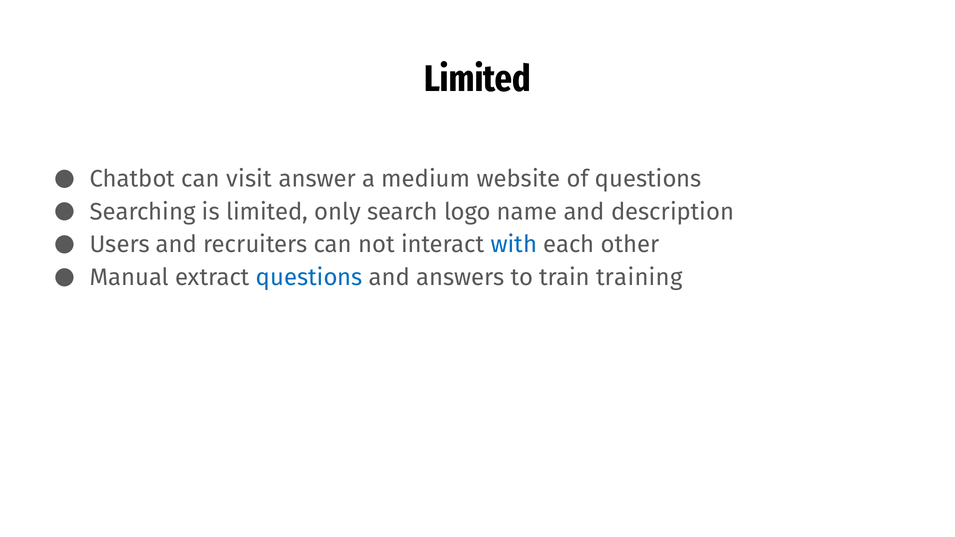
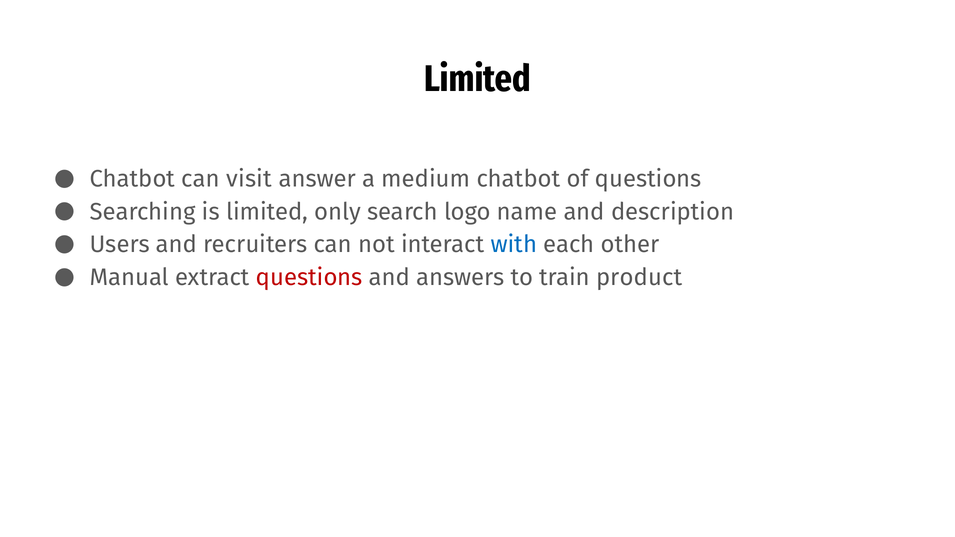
medium website: website -> chatbot
questions at (309, 278) colour: blue -> red
training: training -> product
